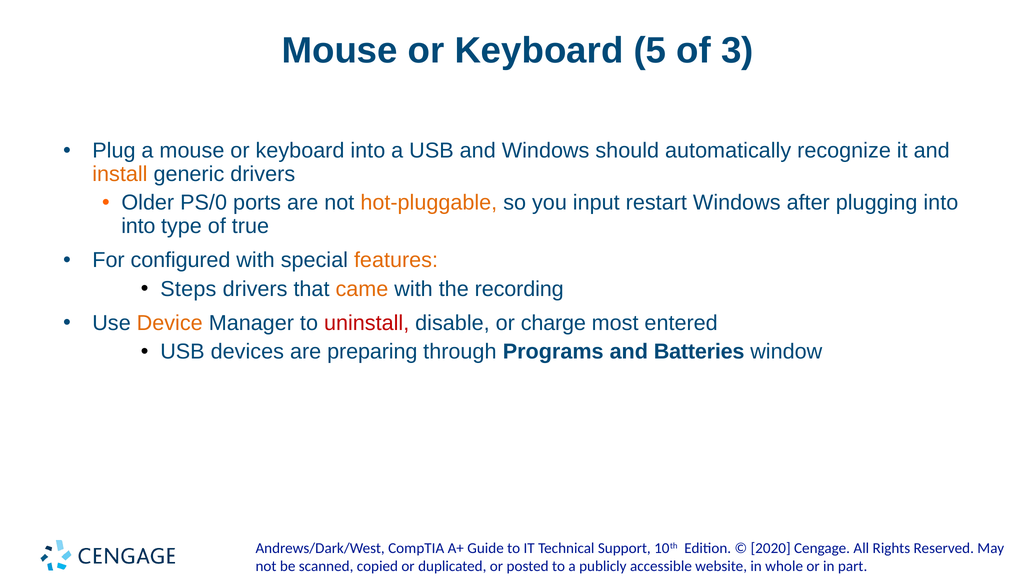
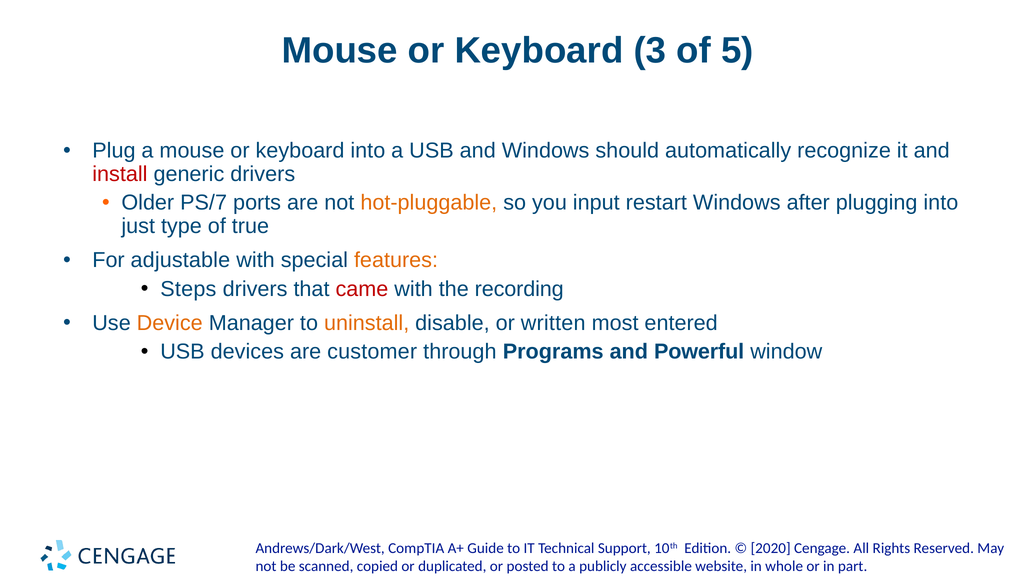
5: 5 -> 3
3: 3 -> 5
install colour: orange -> red
PS/0: PS/0 -> PS/7
into at (138, 226): into -> just
configured: configured -> adjustable
came colour: orange -> red
uninstall colour: red -> orange
charge: charge -> written
preparing: preparing -> customer
Batteries: Batteries -> Powerful
